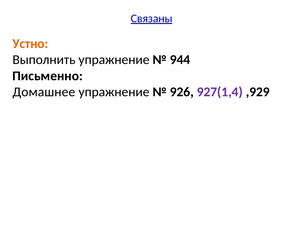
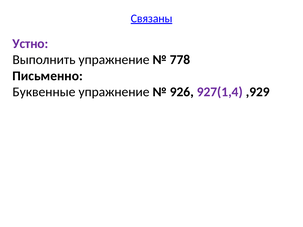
Устно colour: orange -> purple
944: 944 -> 778
Домашнее: Домашнее -> Буквенные
